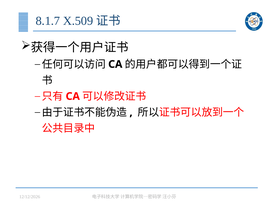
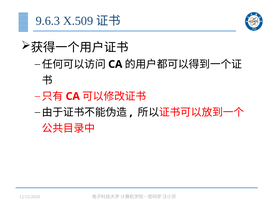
8.1.7: 8.1.7 -> 9.6.3
